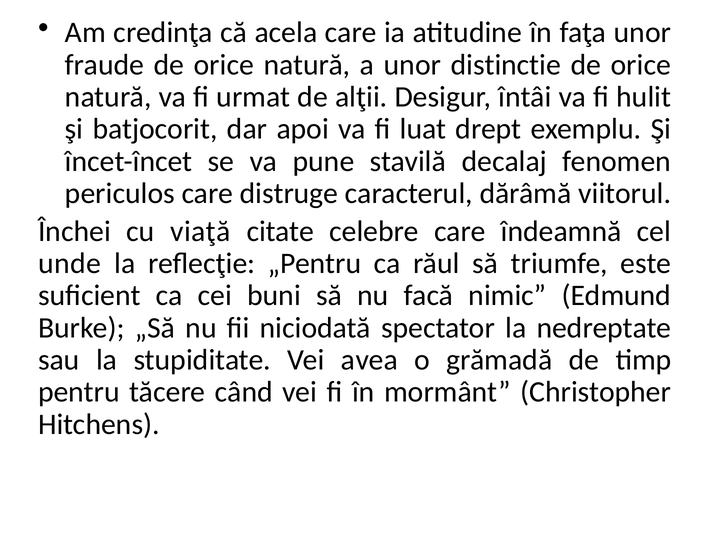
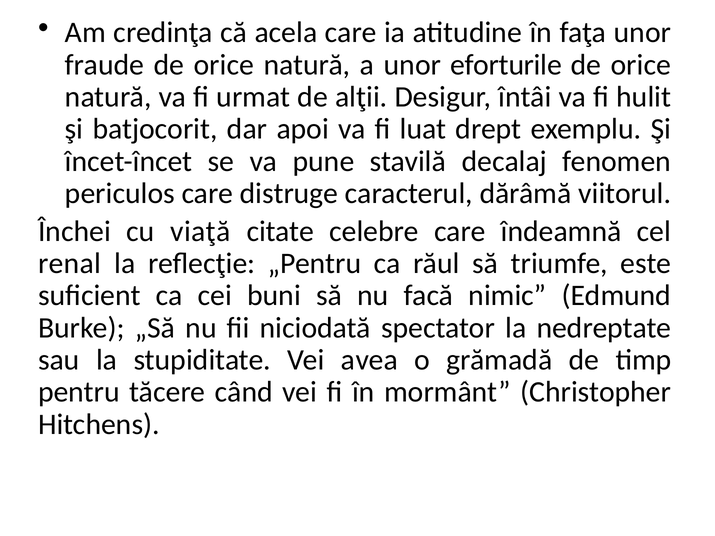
distinctie: distinctie -> eforturile
unde: unde -> renal
